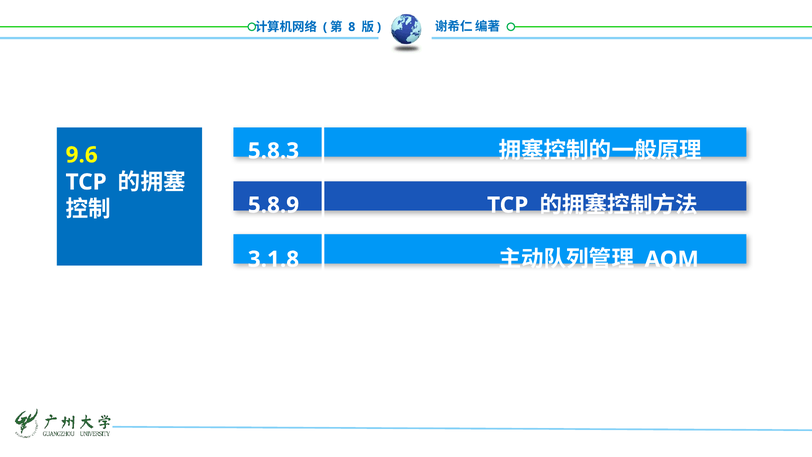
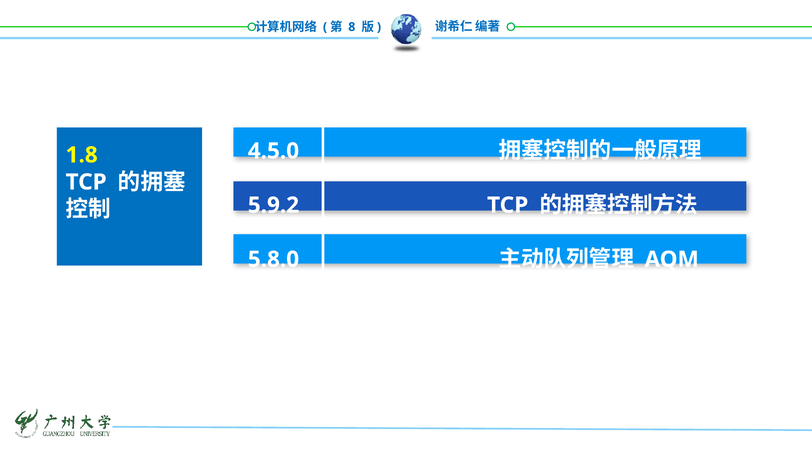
5.8.3: 5.8.3 -> 4.5.0
9.6: 9.6 -> 1.8
5.8.9: 5.8.9 -> 5.9.2
3.1.8: 3.1.8 -> 5.8.0
